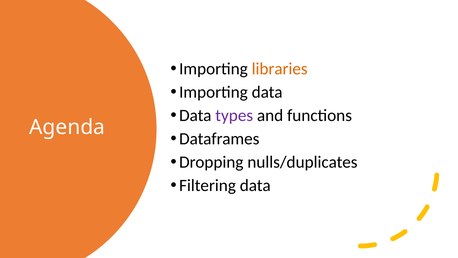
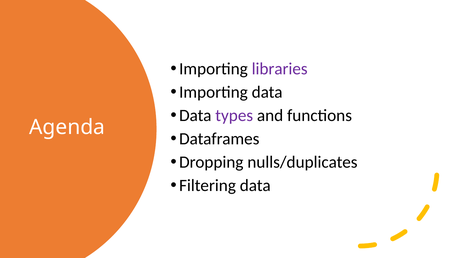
libraries colour: orange -> purple
